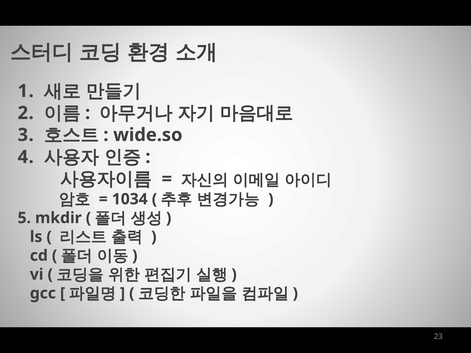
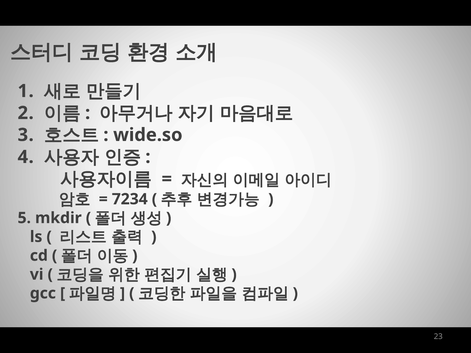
1034: 1034 -> 7234
